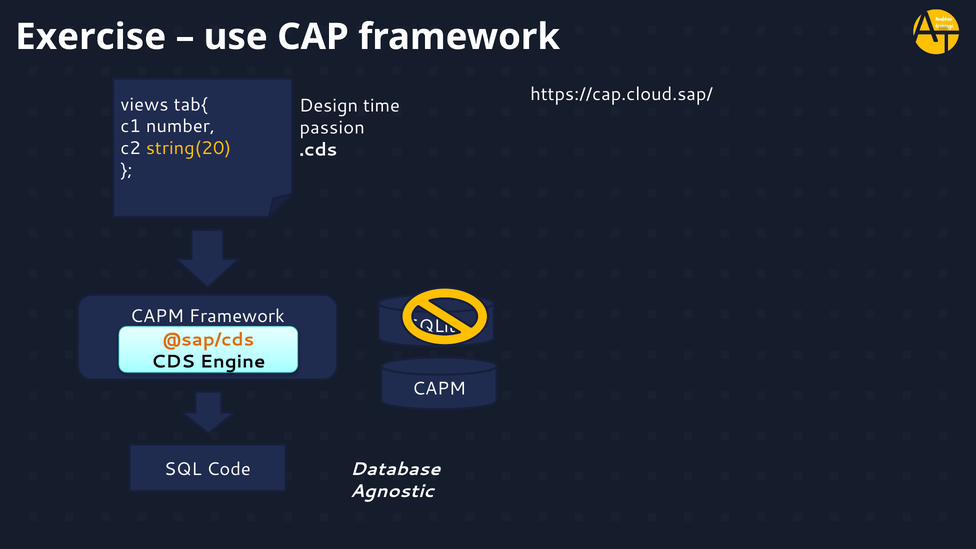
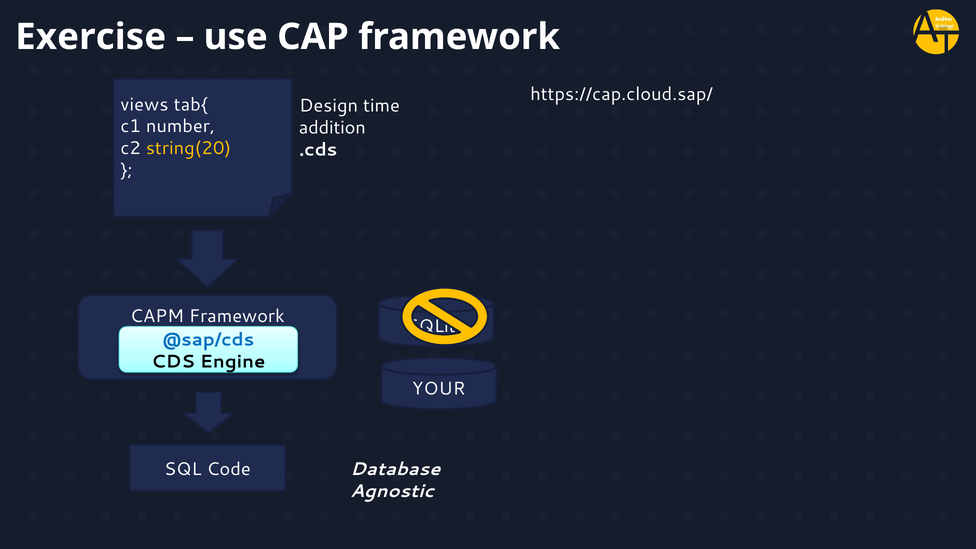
passion: passion -> addition
@sap/cds colour: orange -> blue
CAPM at (439, 389): CAPM -> YOUR
